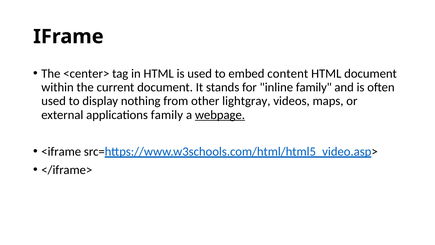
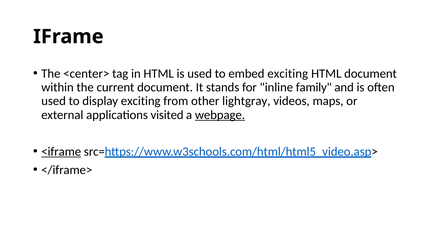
embed content: content -> exciting
display nothing: nothing -> exciting
applications family: family -> visited
<iframe underline: none -> present
